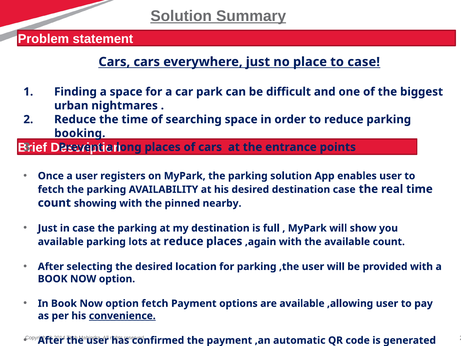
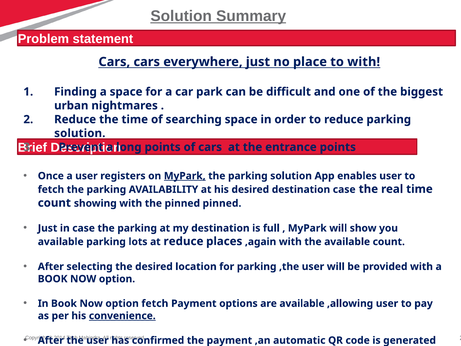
to case: case -> with
booking at (80, 133): booking -> solution
long places: places -> points
MyPark at (185, 176) underline: none -> present
pinned nearby: nearby -> pinned
